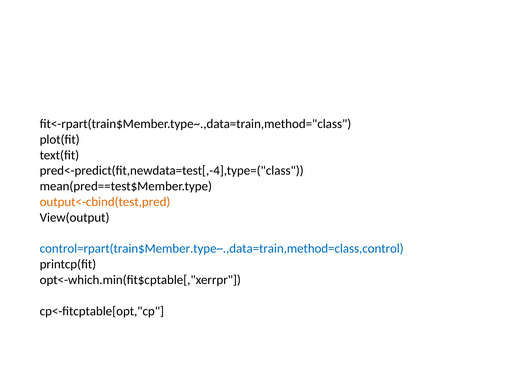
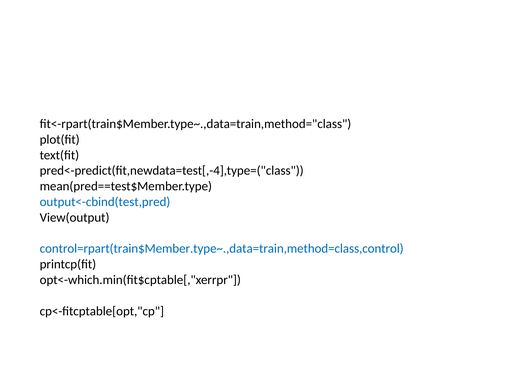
output<-cbind(test,pred colour: orange -> blue
